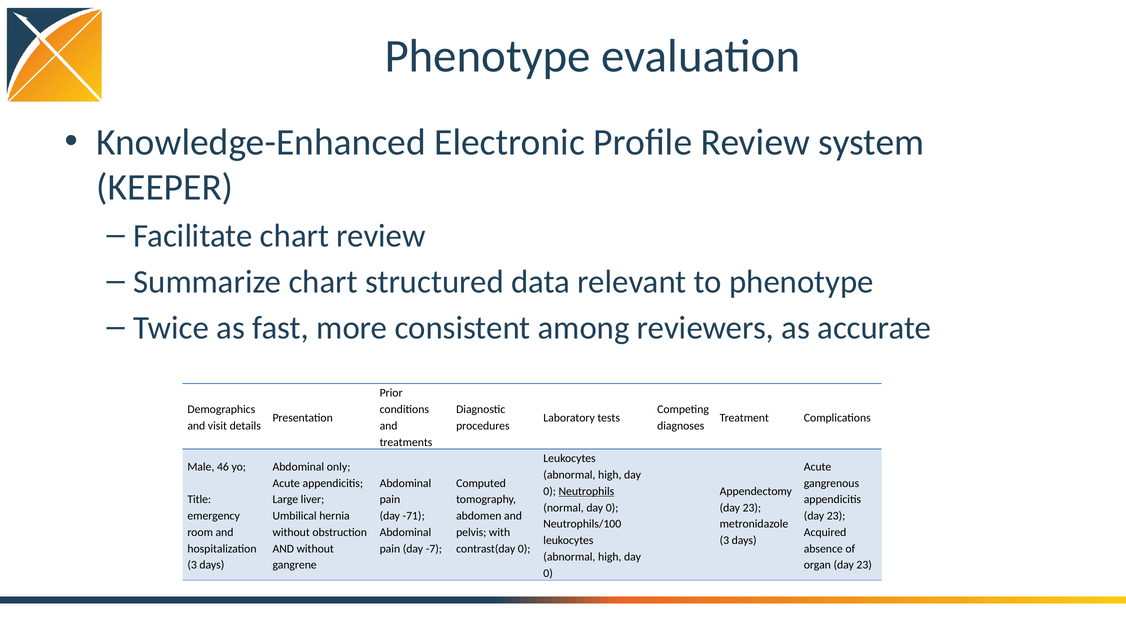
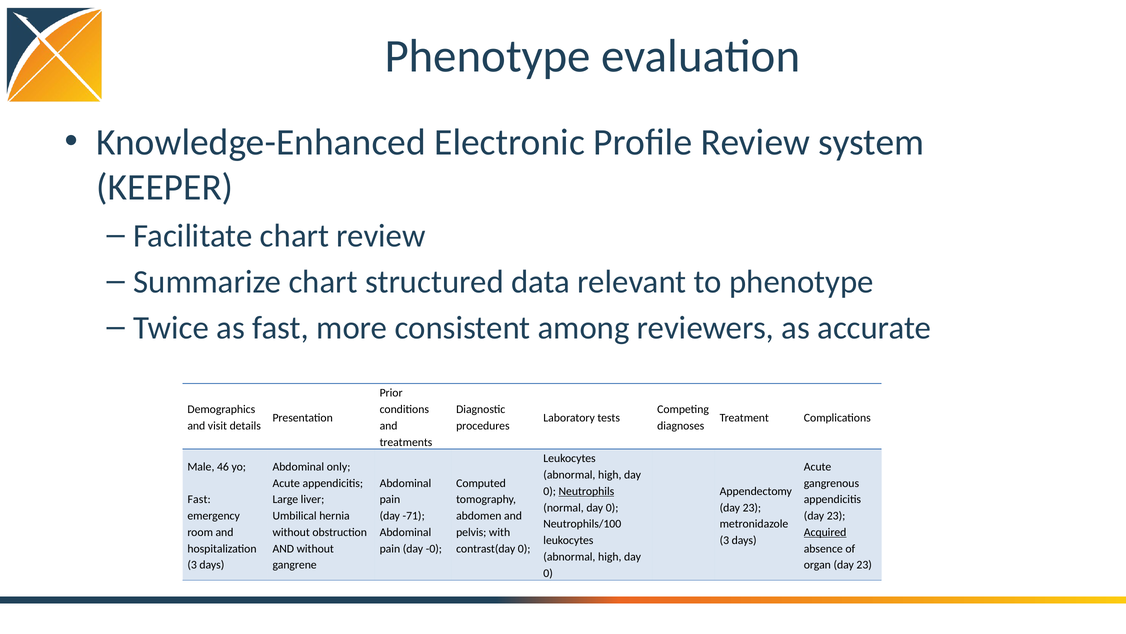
Title at (199, 499): Title -> Fast
Acquired underline: none -> present
-7: -7 -> -0
